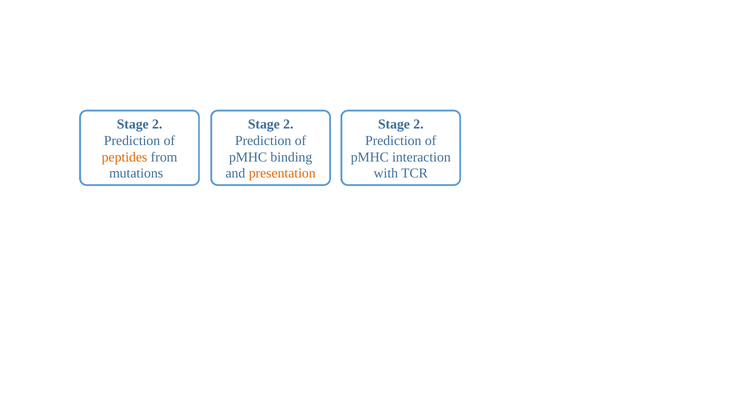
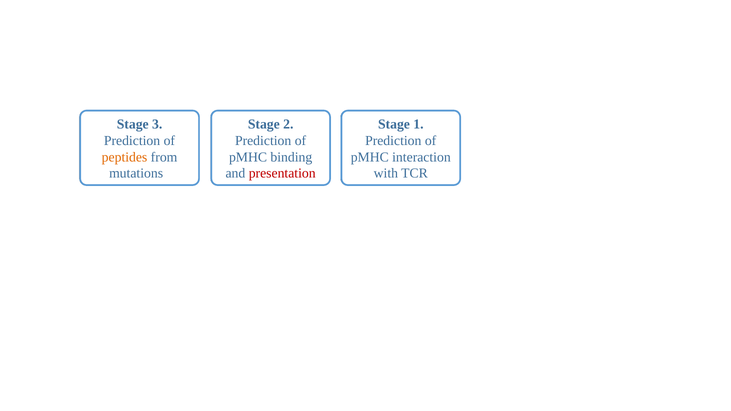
2 at (157, 124): 2 -> 3
2 at (418, 124): 2 -> 1
presentation at (282, 174) colour: orange -> red
